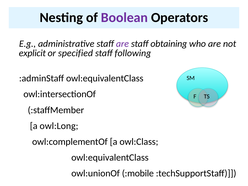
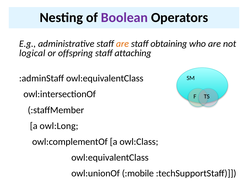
are at (122, 44) colour: purple -> orange
explicit: explicit -> logical
specified: specified -> offspring
following: following -> attaching
